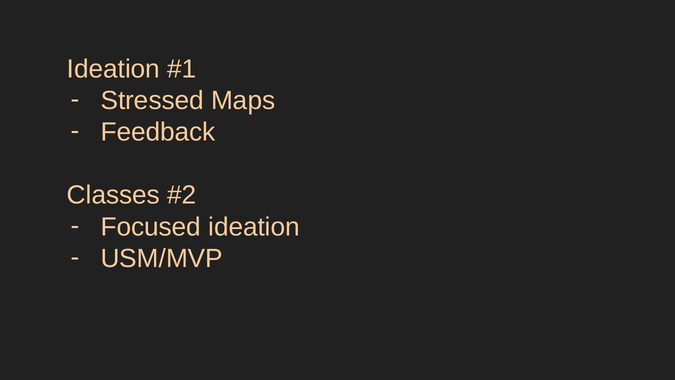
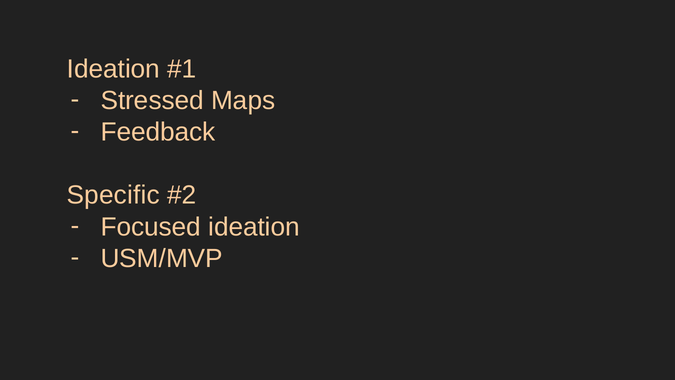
Classes: Classes -> Specific
